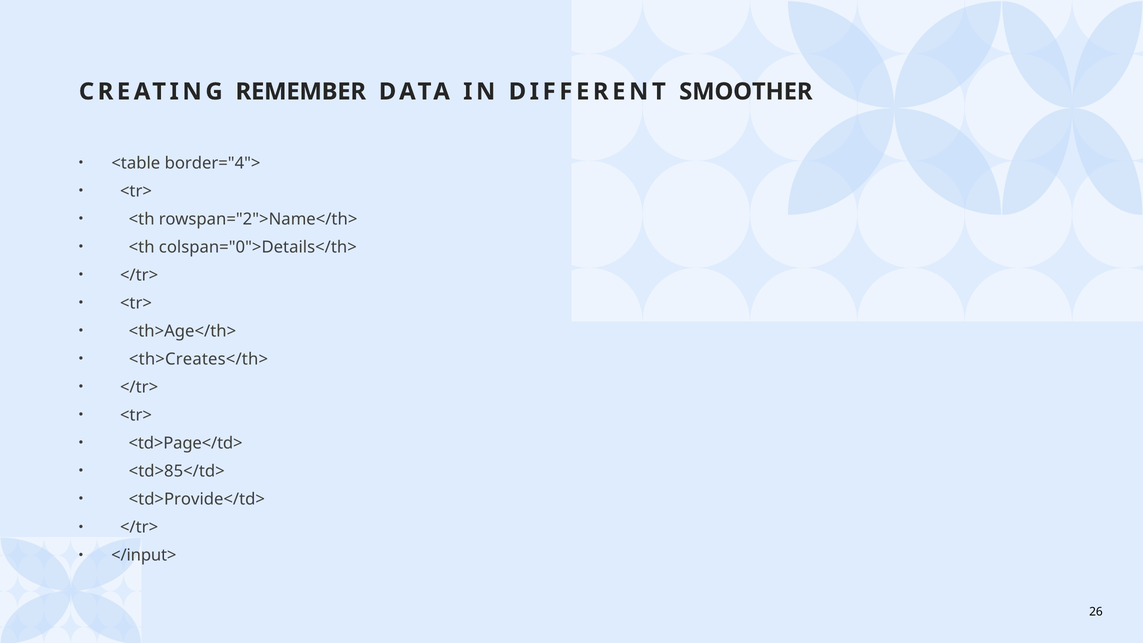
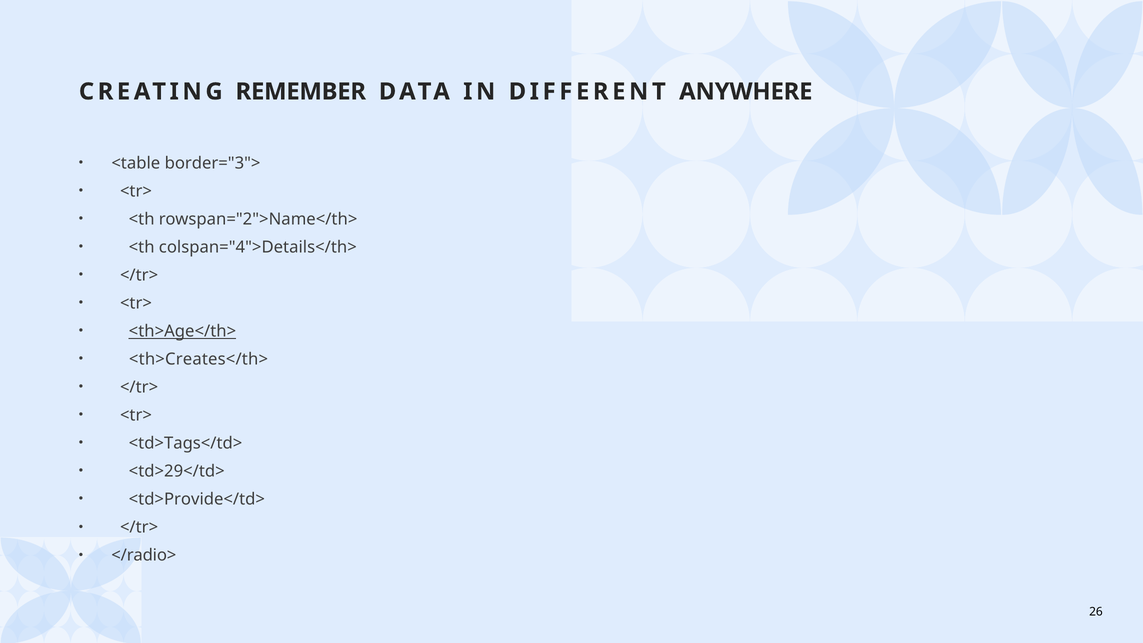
SMOOTHER: SMOOTHER -> ANYWHERE
border="4">: border="4"> -> border="3">
colspan="0">Details</th>: colspan="0">Details</th> -> colspan="4">Details</th>
<th>Age</th> underline: none -> present
<td>Page</td>: <td>Page</td> -> <td>Tags</td>
<td>85</td>: <td>85</td> -> <td>29</td>
</input>: </input> -> </radio>
